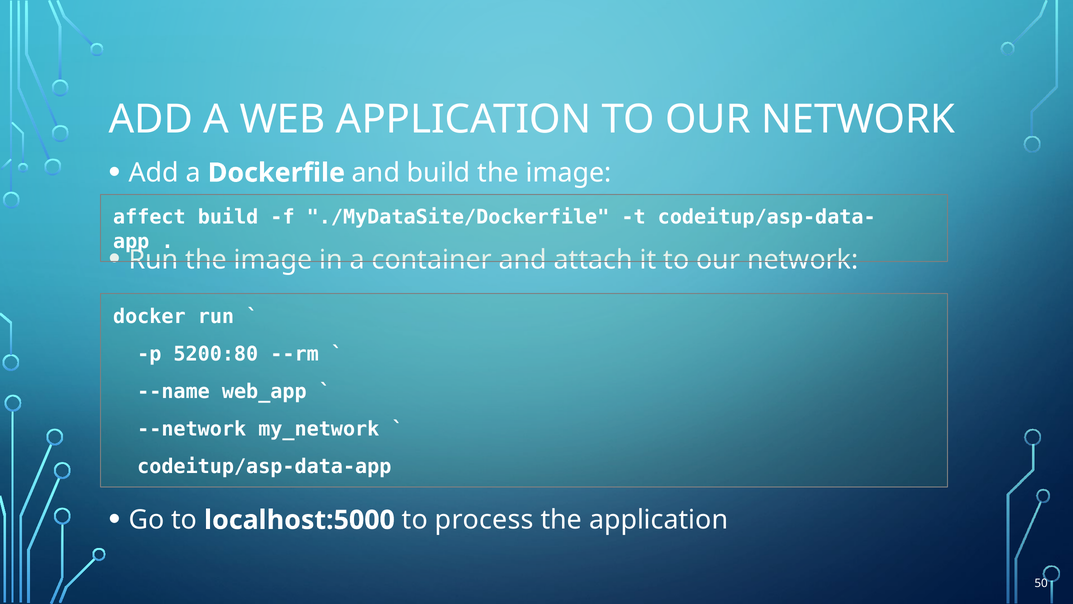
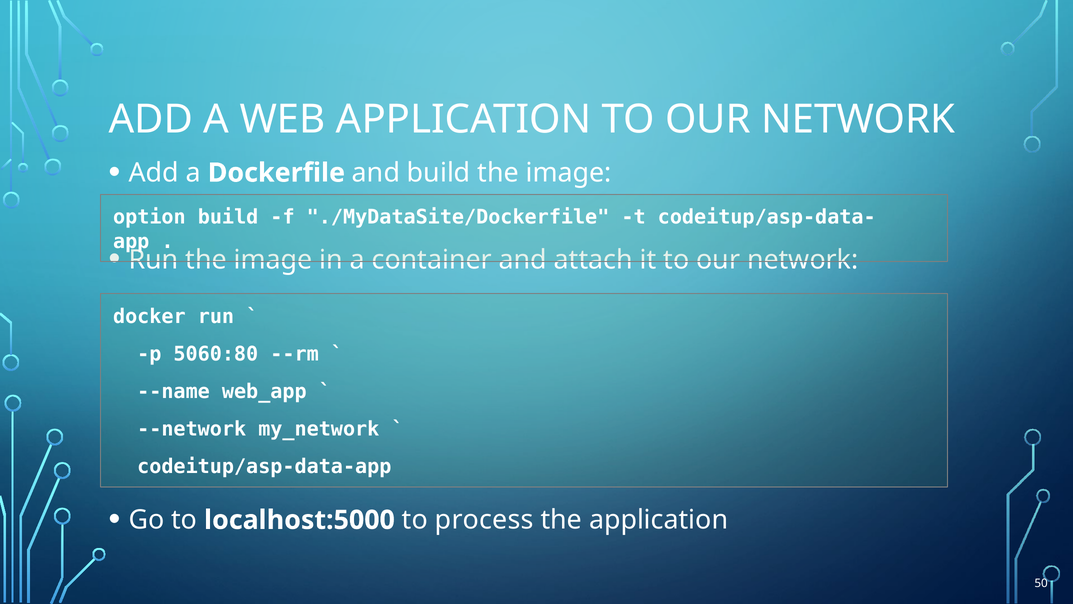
affect: affect -> option
5200:80: 5200:80 -> 5060:80
